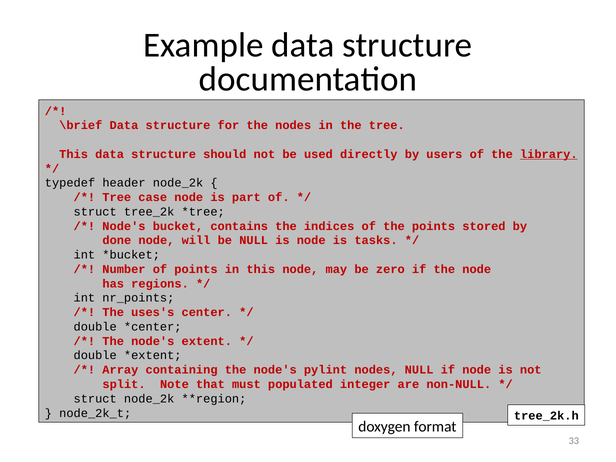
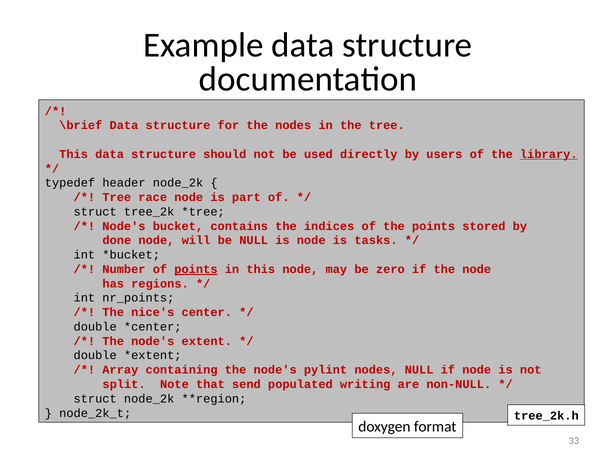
case: case -> race
points at (196, 269) underline: none -> present
uses's: uses's -> nice's
must: must -> send
integer: integer -> writing
